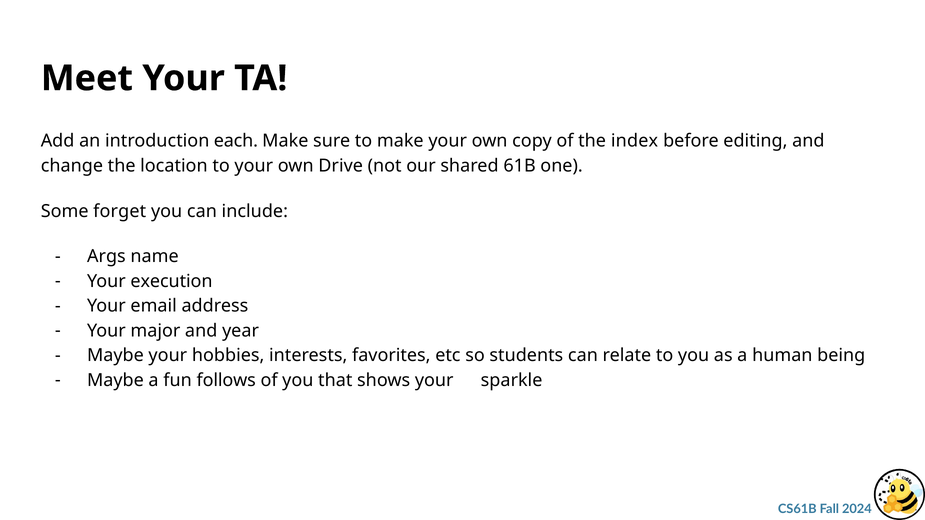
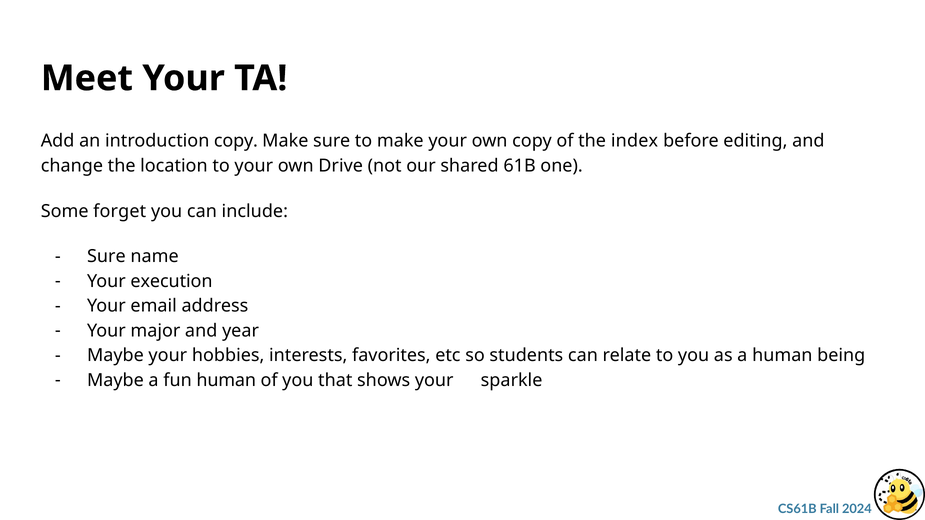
introduction each: each -> copy
Args at (106, 257): Args -> Sure
fun follows: follows -> human
